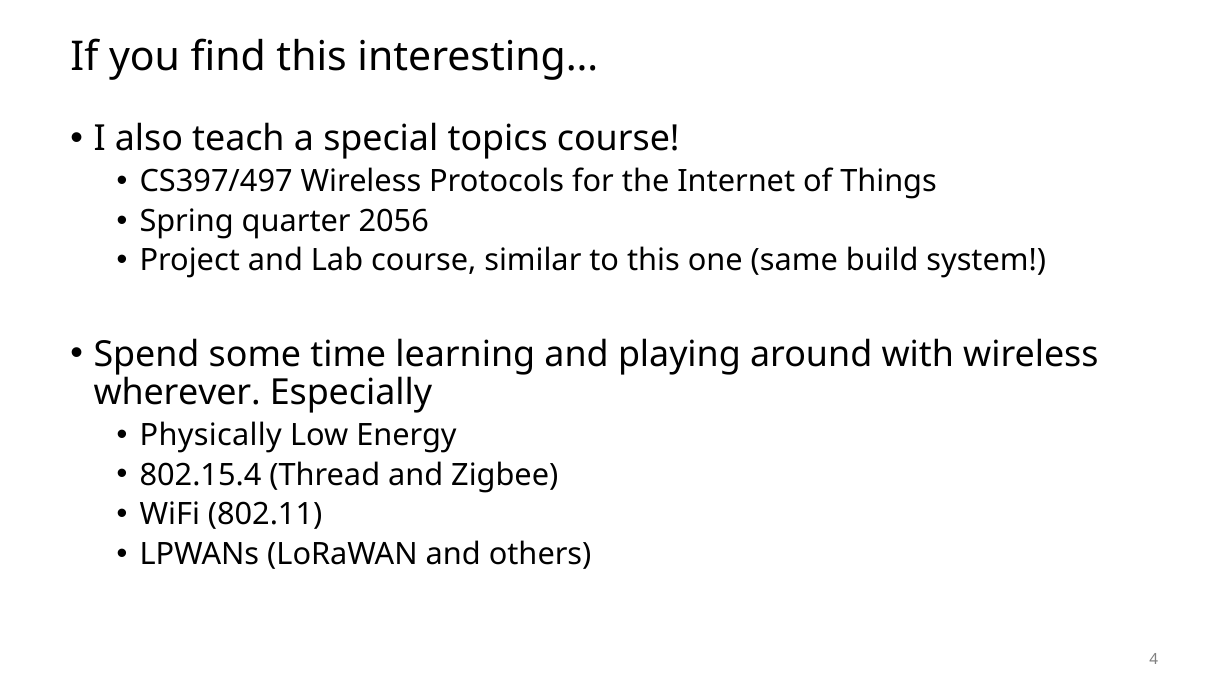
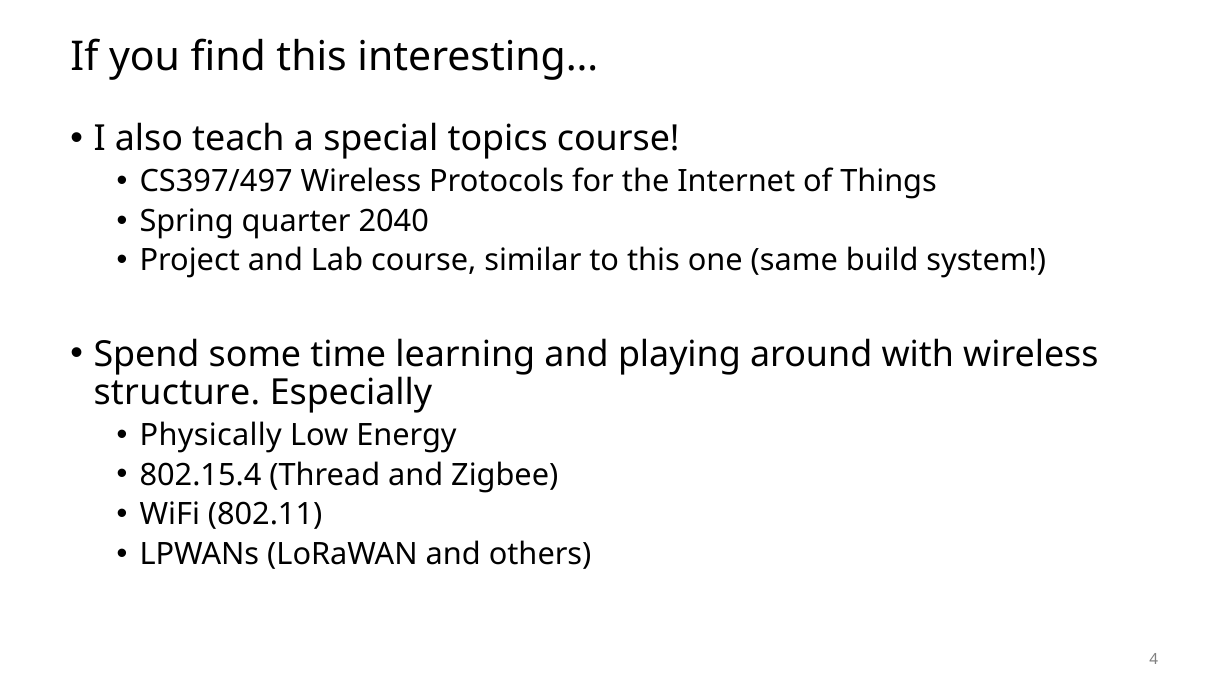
2056: 2056 -> 2040
wherever: wherever -> structure
